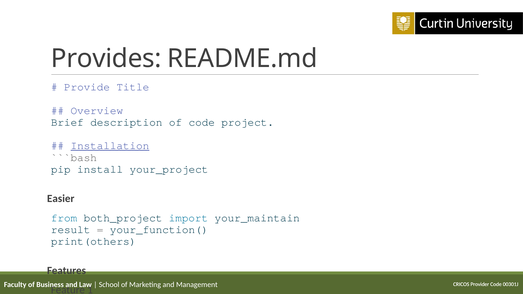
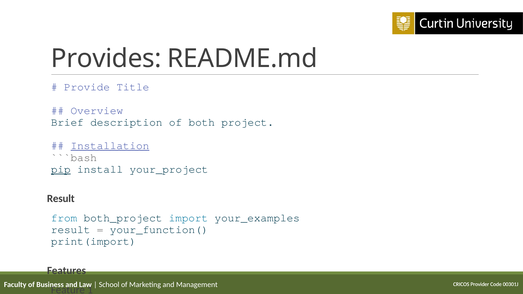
of code: code -> both
pip at (61, 169) underline: none -> present
Easier at (61, 199): Easier -> Result
your_maintain: your_maintain -> your_examples
print(others: print(others -> print(import
